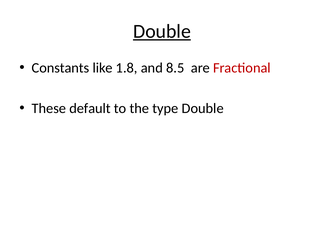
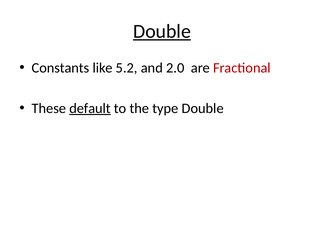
1.8: 1.8 -> 5.2
8.5: 8.5 -> 2.0
default underline: none -> present
